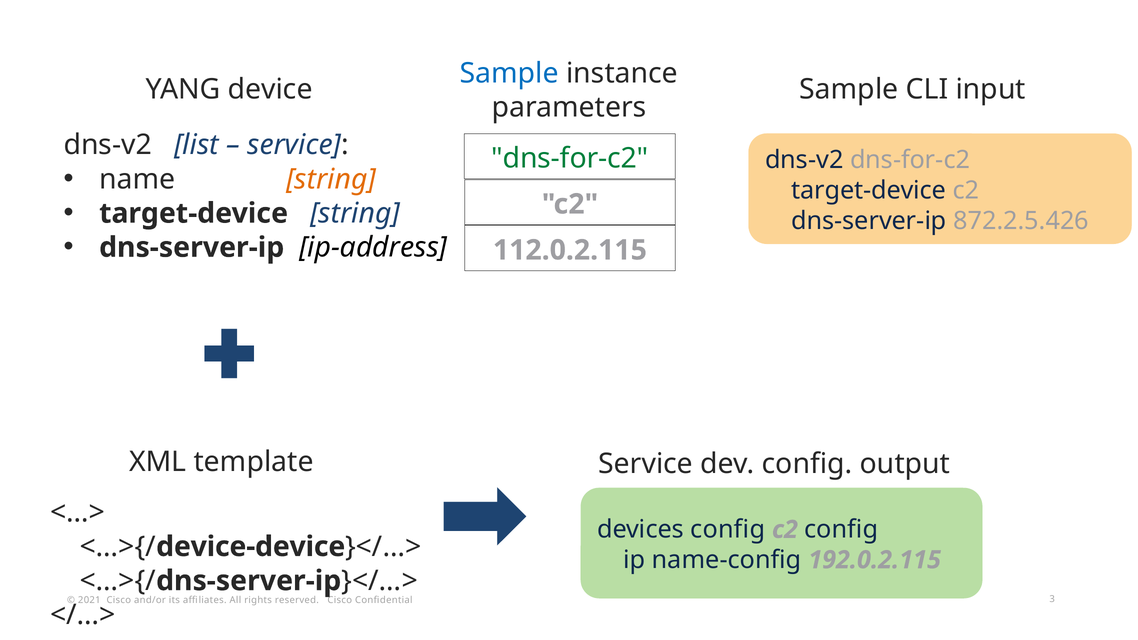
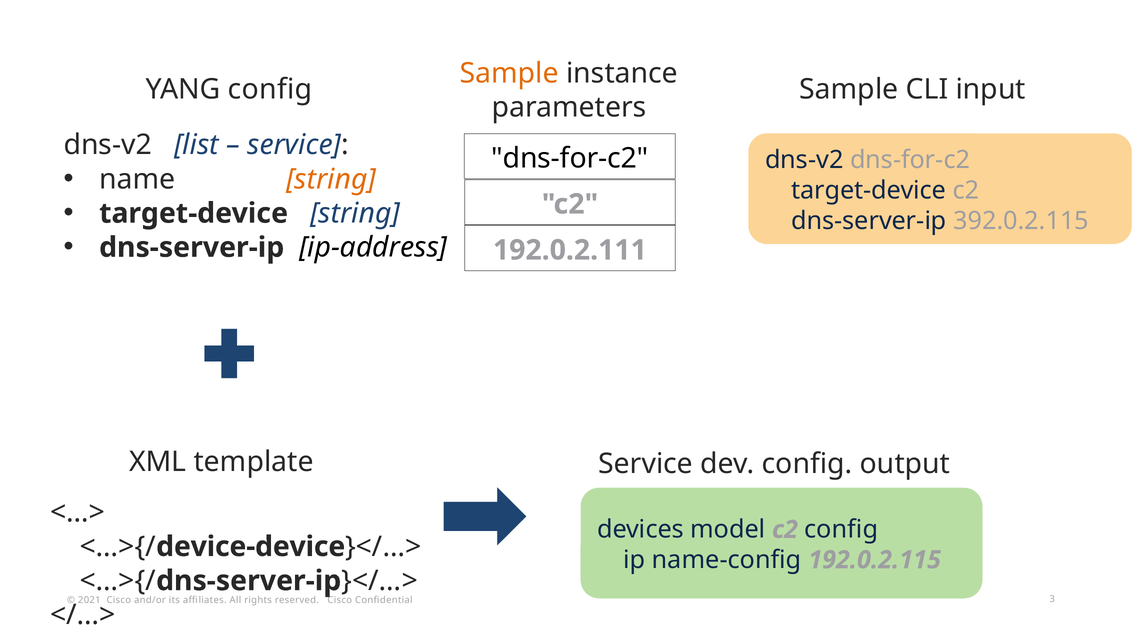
Sample at (509, 73) colour: blue -> orange
YANG device: device -> config
dns-for-c2 at (570, 158) colour: green -> black
872.2.5.426: 872.2.5.426 -> 392.0.2.115
112.0.2.115: 112.0.2.115 -> 192.0.2.111
devices config: config -> model
